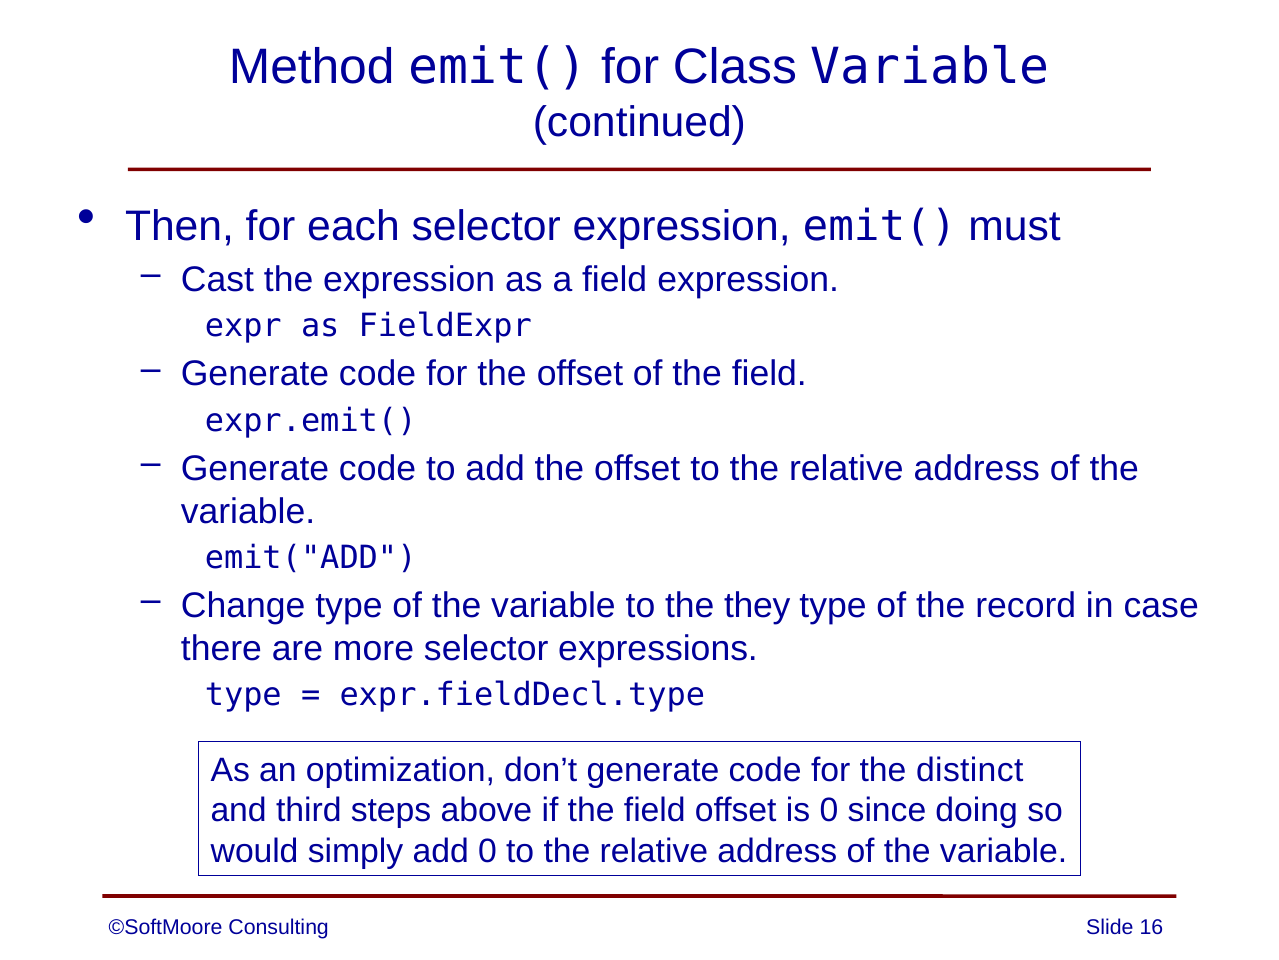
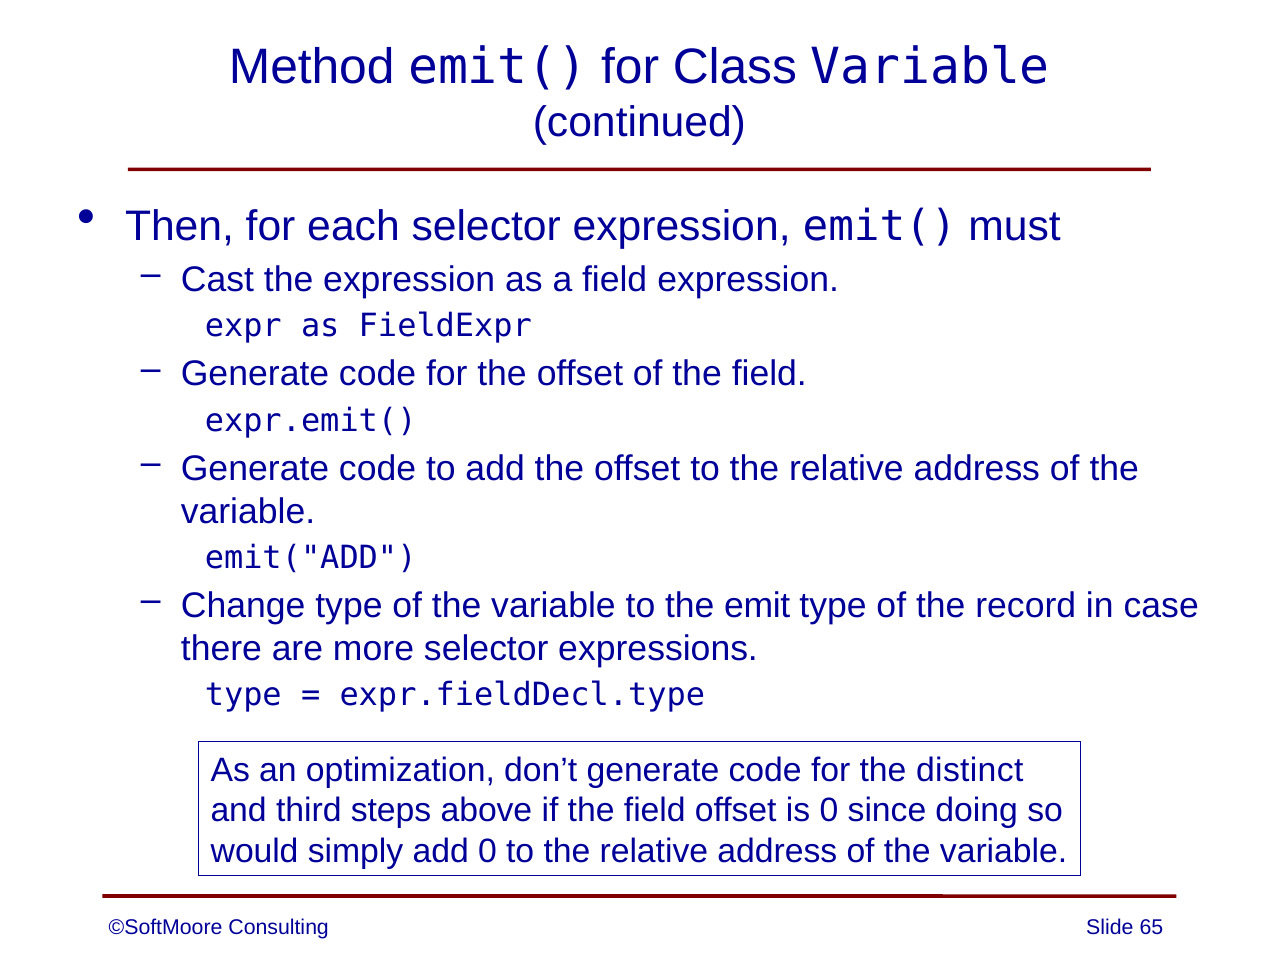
they: they -> emit
16: 16 -> 65
